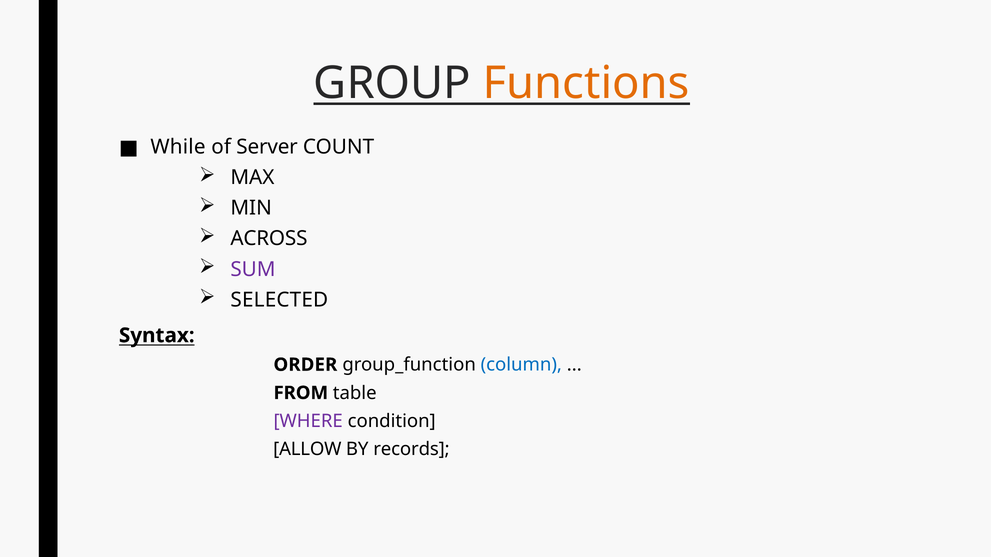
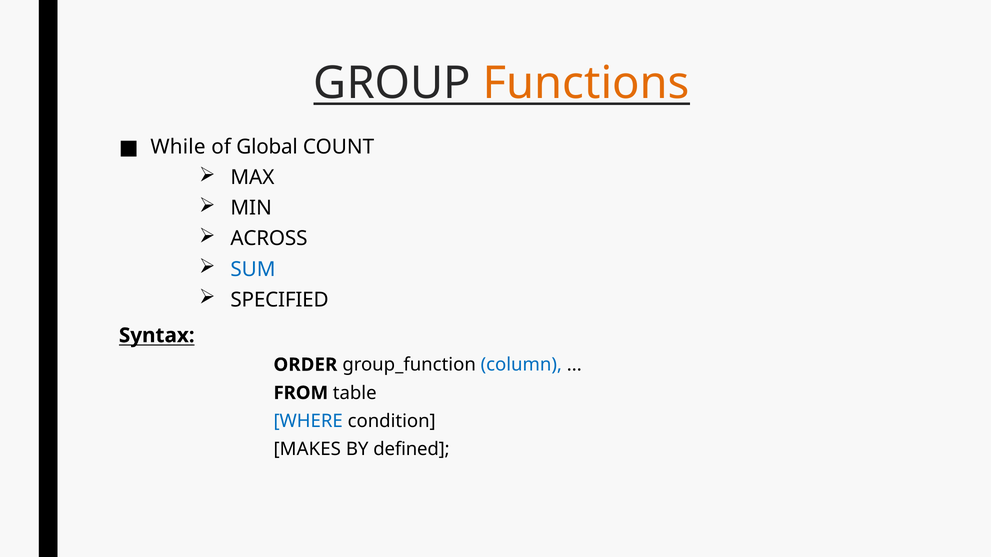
Server: Server -> Global
SUM colour: purple -> blue
SELECTED: SELECTED -> SPECIFIED
WHERE colour: purple -> blue
ALLOW: ALLOW -> MAKES
records: records -> defined
